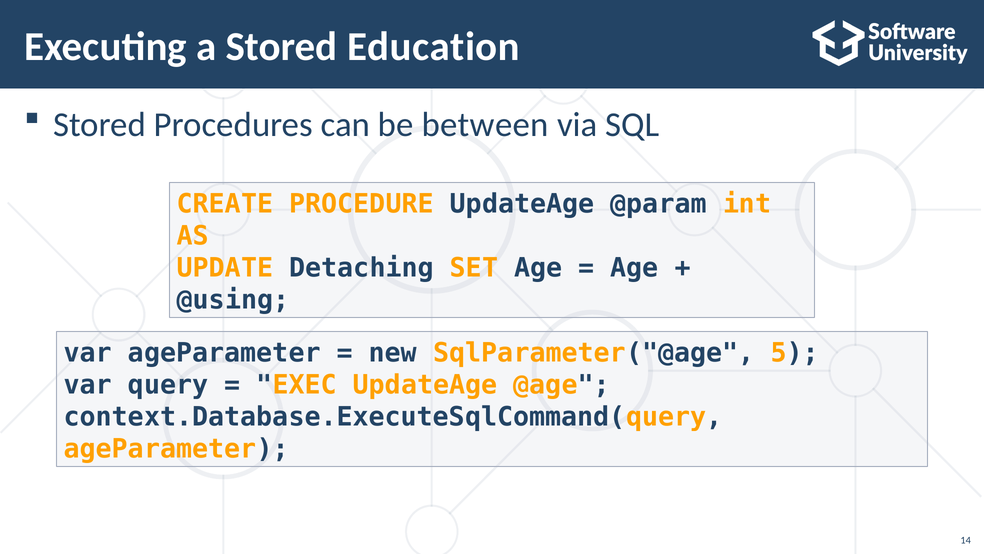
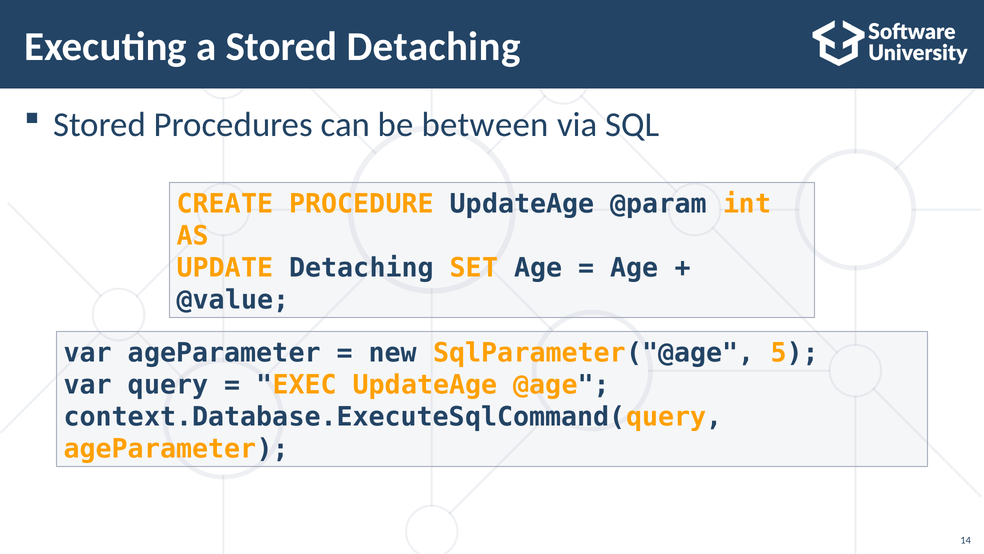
Stored Education: Education -> Detaching
@using: @using -> @value
